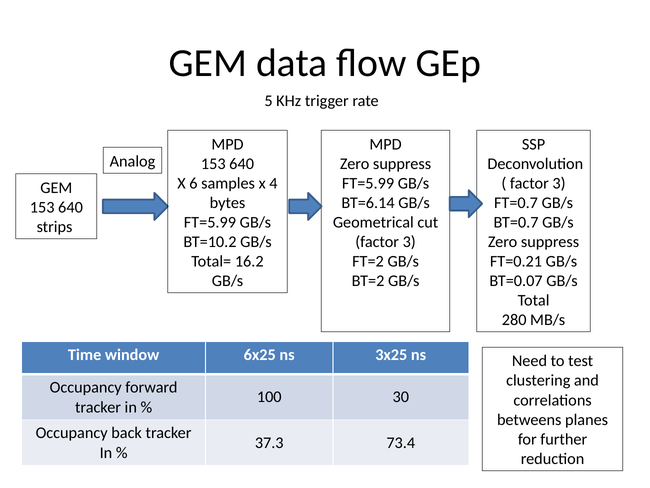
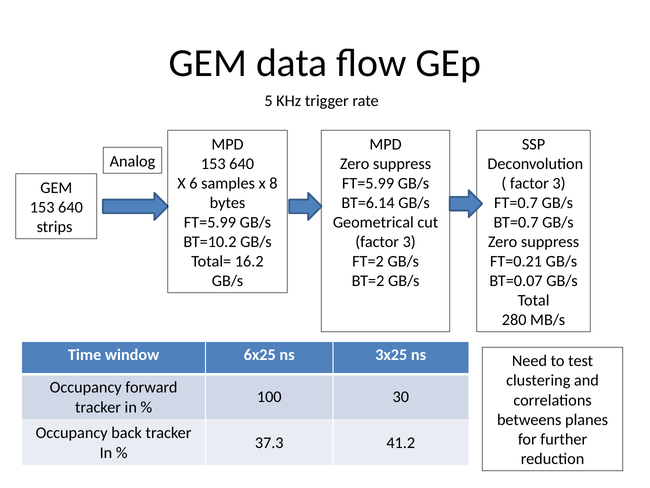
4: 4 -> 8
73.4: 73.4 -> 41.2
